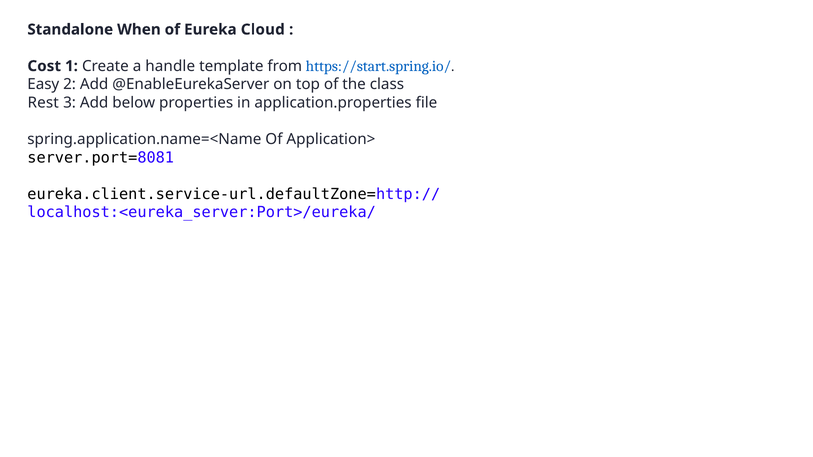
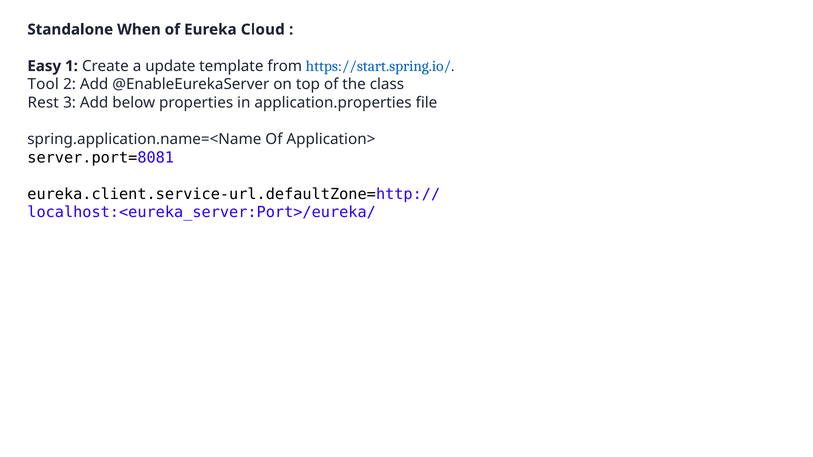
Cost: Cost -> Easy
handle: handle -> update
Easy: Easy -> Tool
